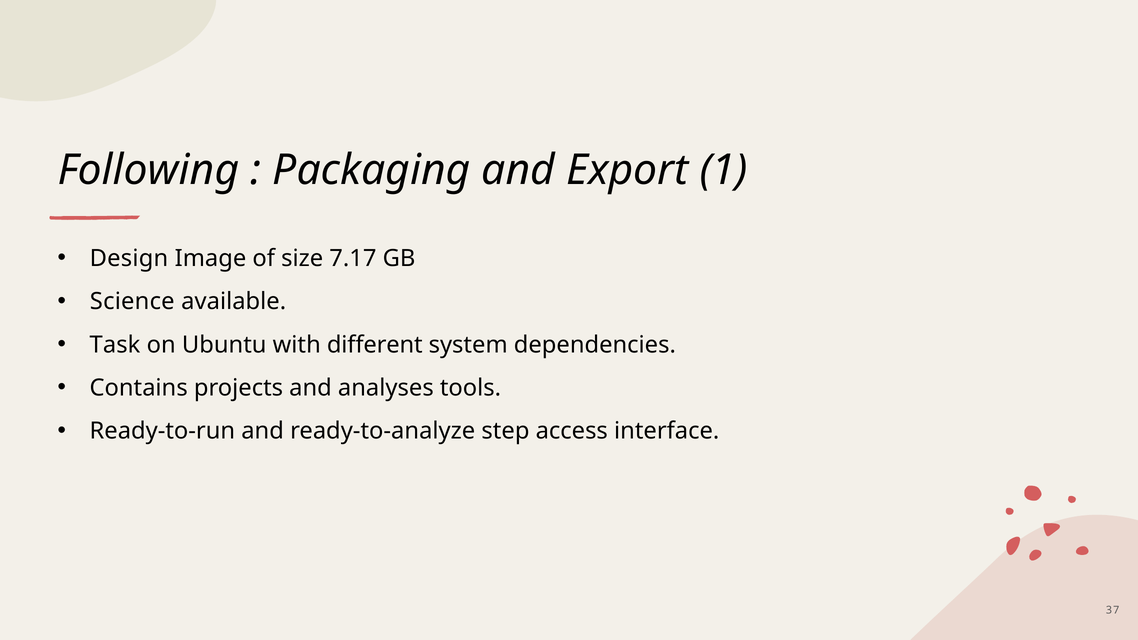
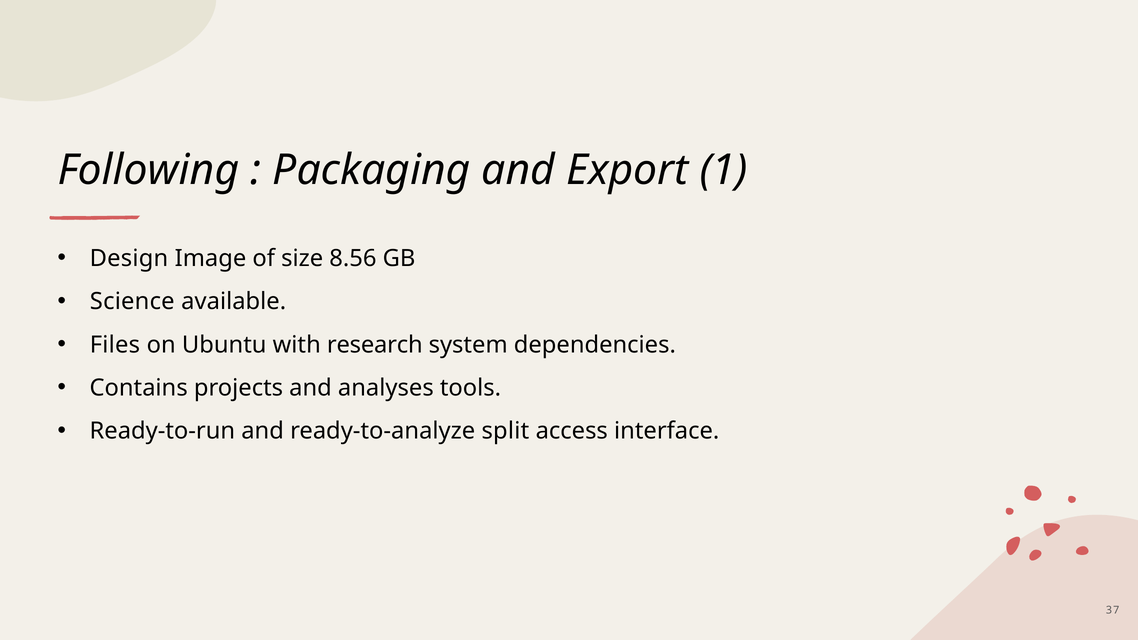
7.17: 7.17 -> 8.56
Task: Task -> Files
different: different -> research
step: step -> split
